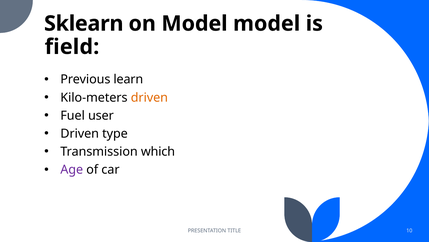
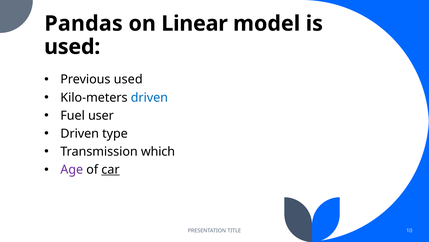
Sklearn: Sklearn -> Pandas
on Model: Model -> Linear
field at (72, 47): field -> used
Previous learn: learn -> used
driven at (149, 97) colour: orange -> blue
car underline: none -> present
